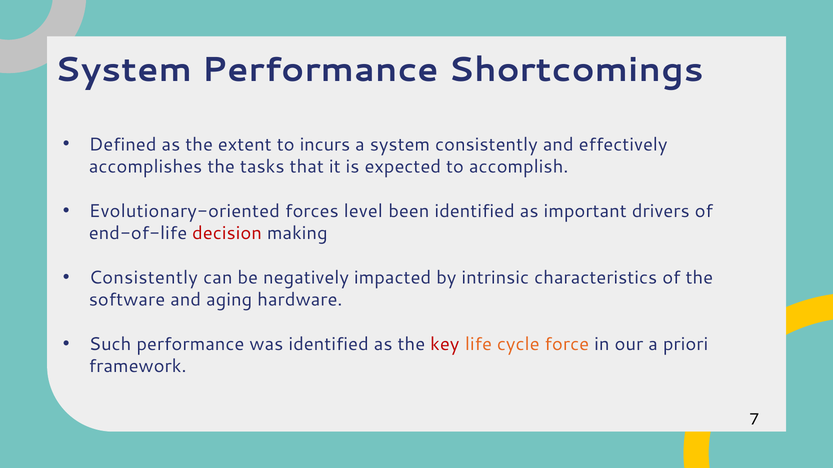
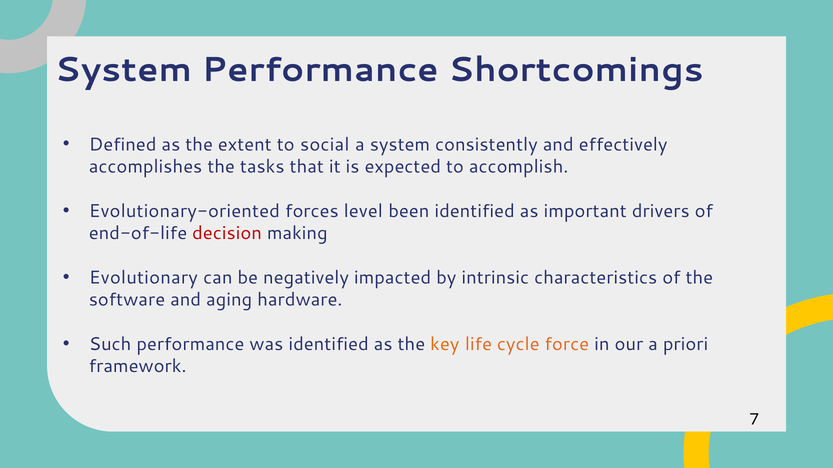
incurs: incurs -> social
Consistently at (143, 278): Consistently -> Evolutionary
key colour: red -> orange
